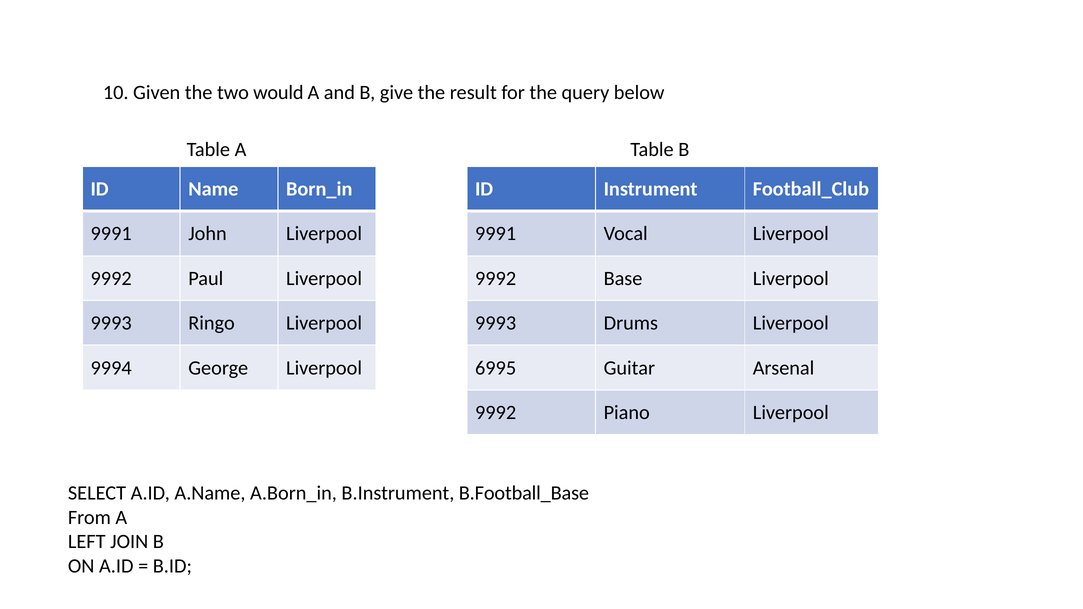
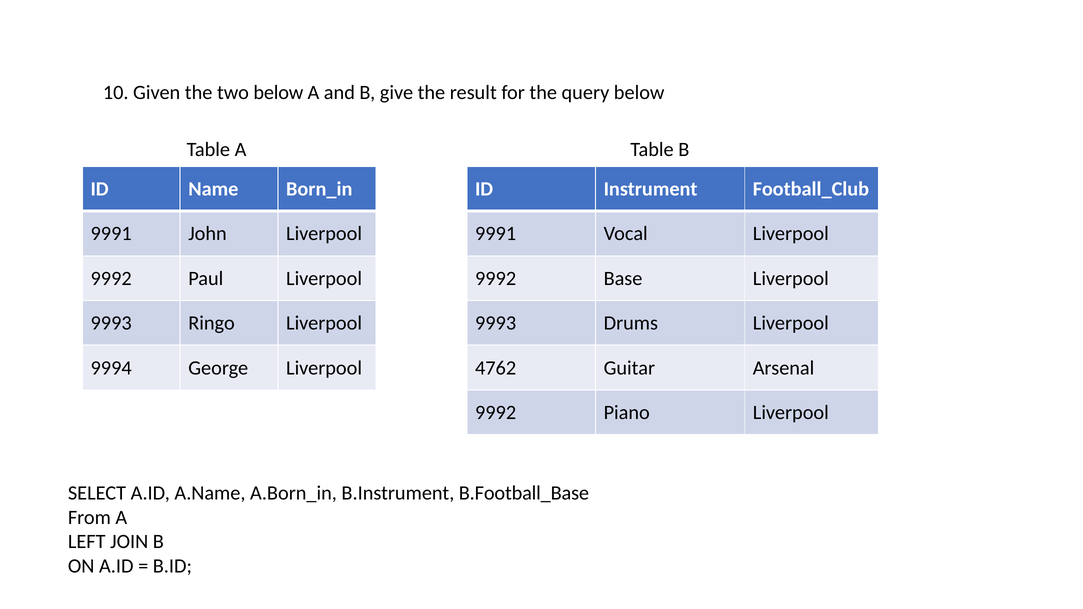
two would: would -> below
6995: 6995 -> 4762
